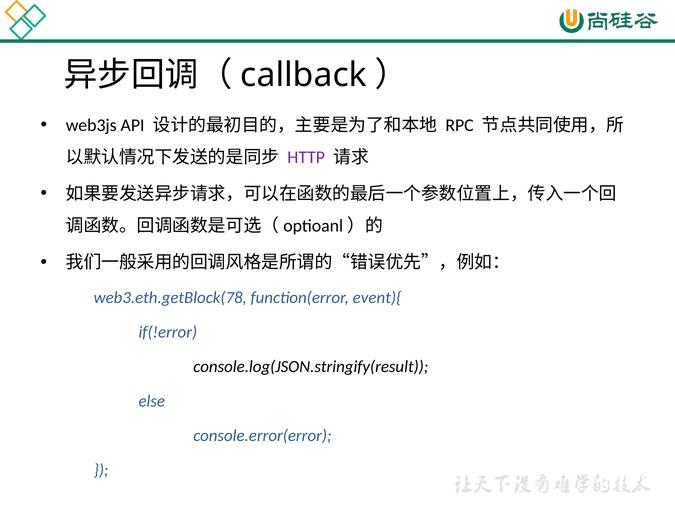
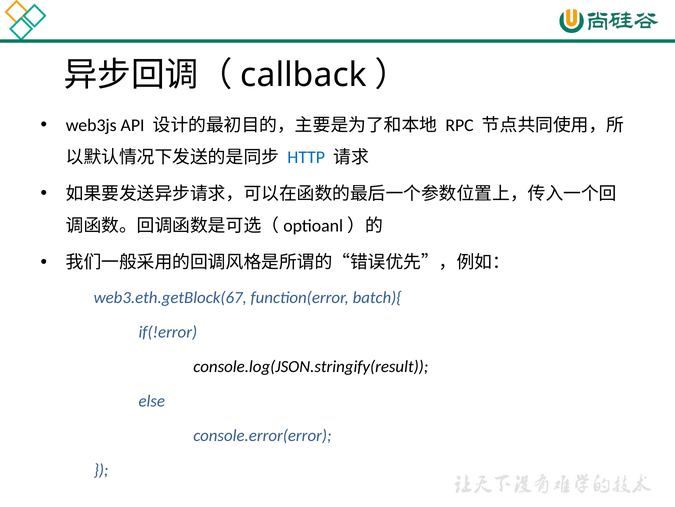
HTTP colour: purple -> blue
web3.eth.getBlock(78: web3.eth.getBlock(78 -> web3.eth.getBlock(67
event){: event){ -> batch){
